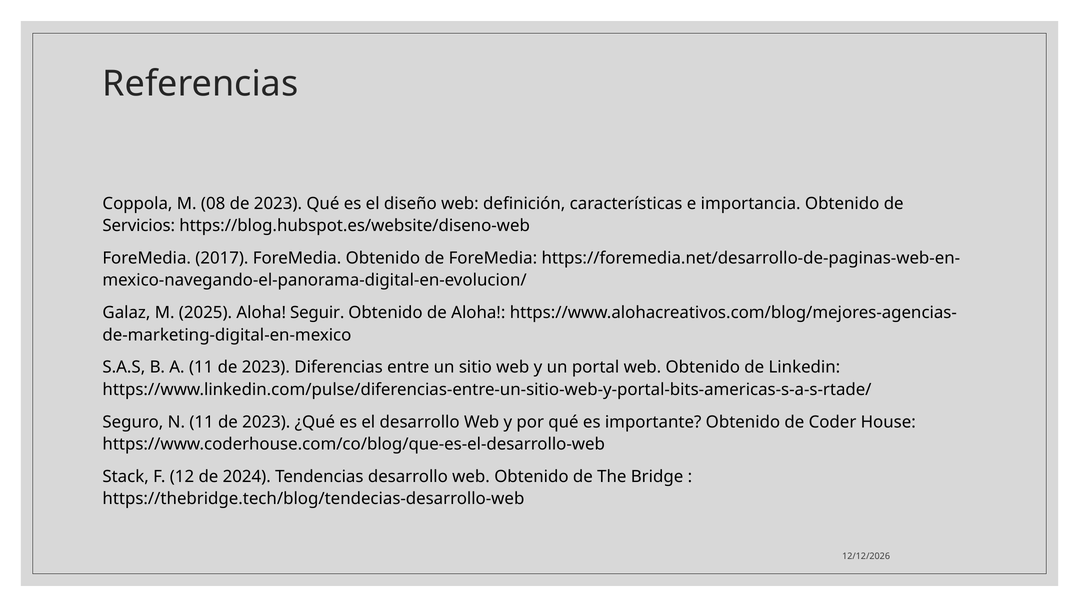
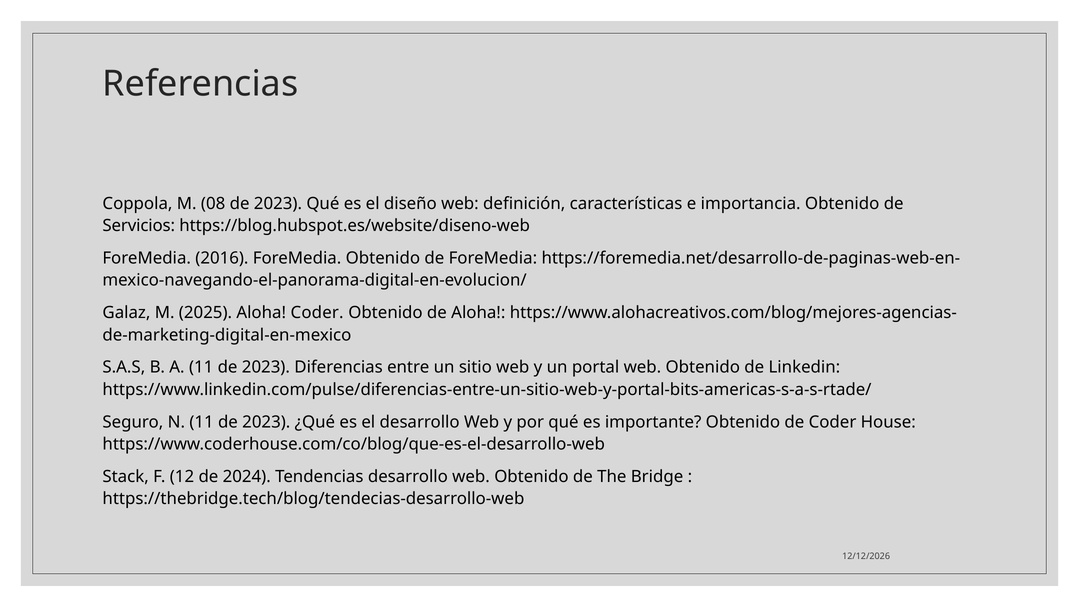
2017: 2017 -> 2016
Aloha Seguir: Seguir -> Coder
